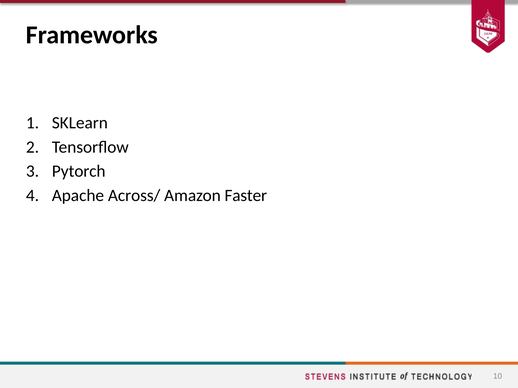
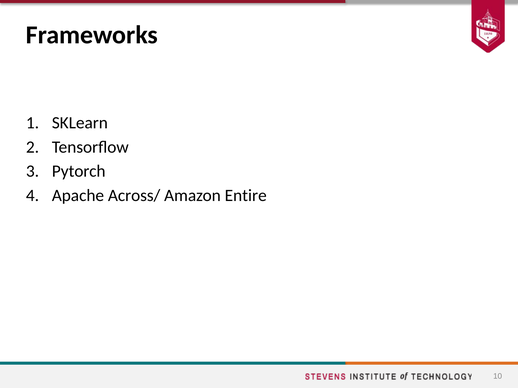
Faster: Faster -> Entire
